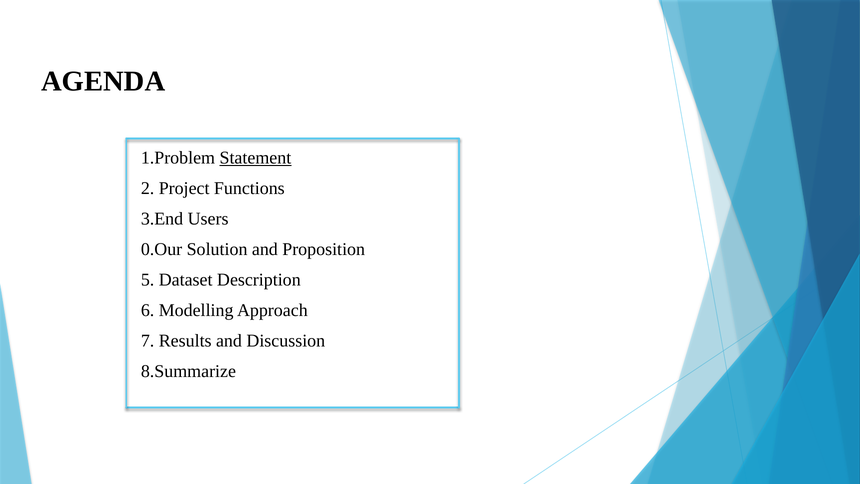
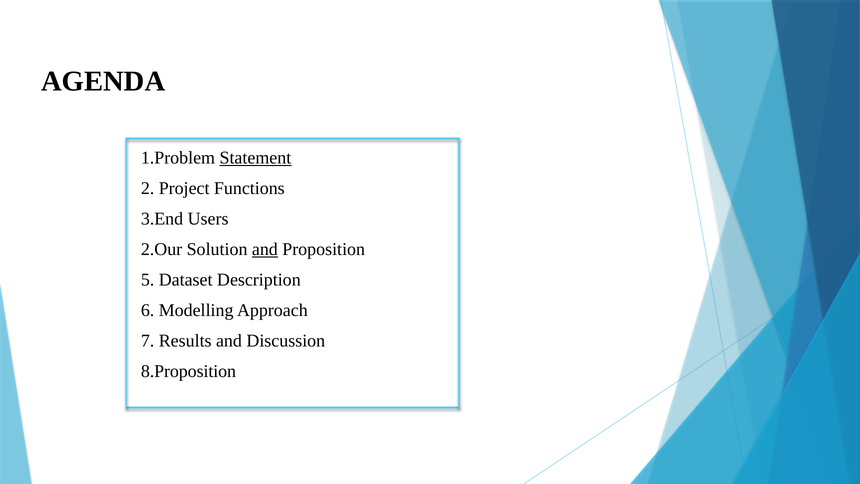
0.Our: 0.Our -> 2.Our
and at (265, 249) underline: none -> present
8.Summarize: 8.Summarize -> 8.Proposition
